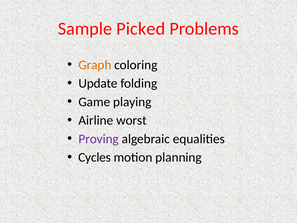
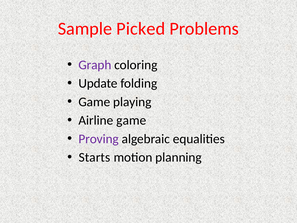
Graph colour: orange -> purple
Airline worst: worst -> game
Cycles: Cycles -> Starts
